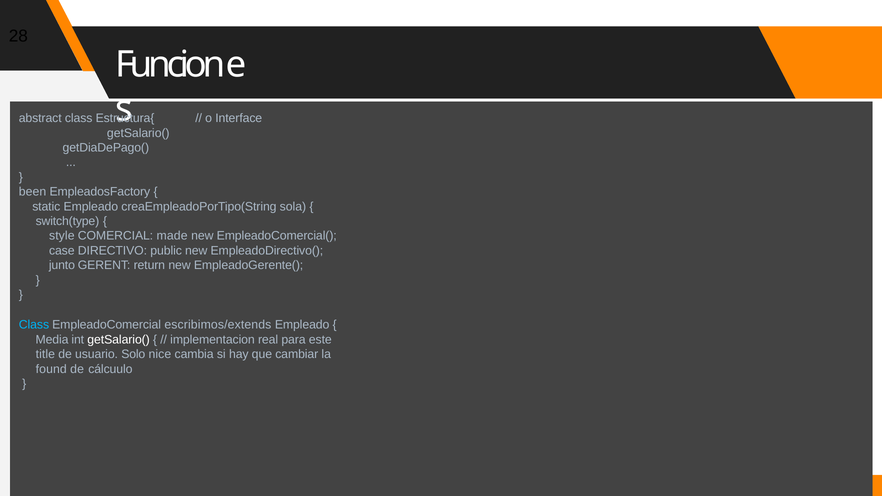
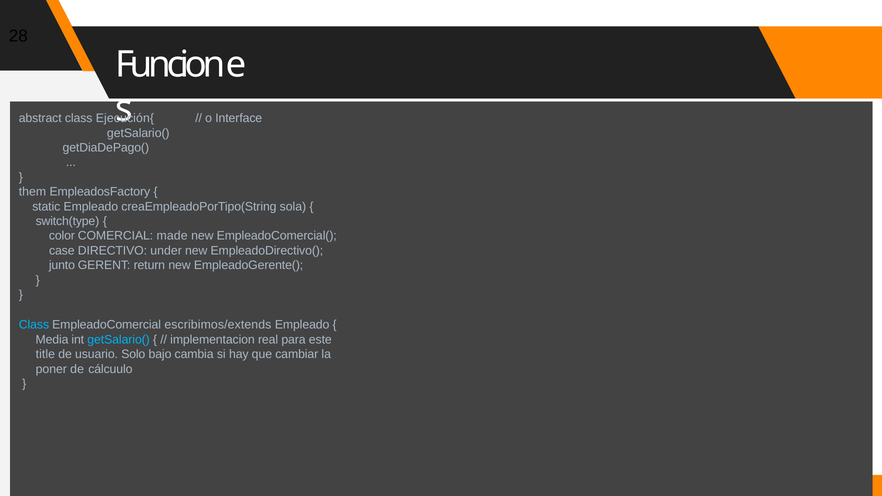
Estructura{: Estructura{ -> Ejecución{
been: been -> them
style: style -> color
public: public -> under
getSalario( at (119, 340) colour: white -> light blue
nice: nice -> bajo
found: found -> poner
